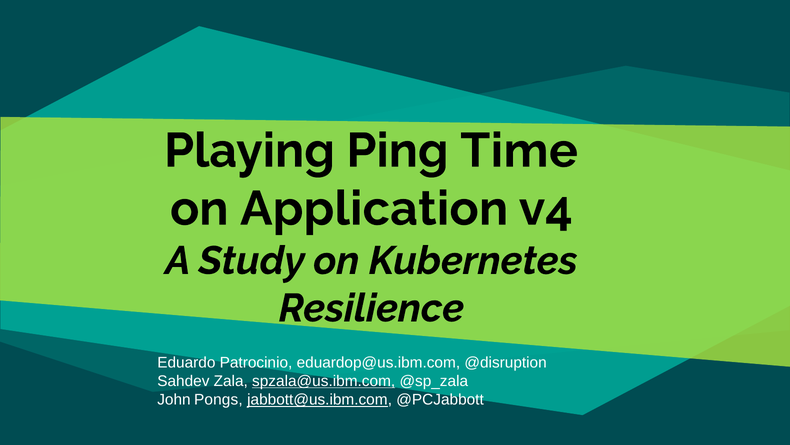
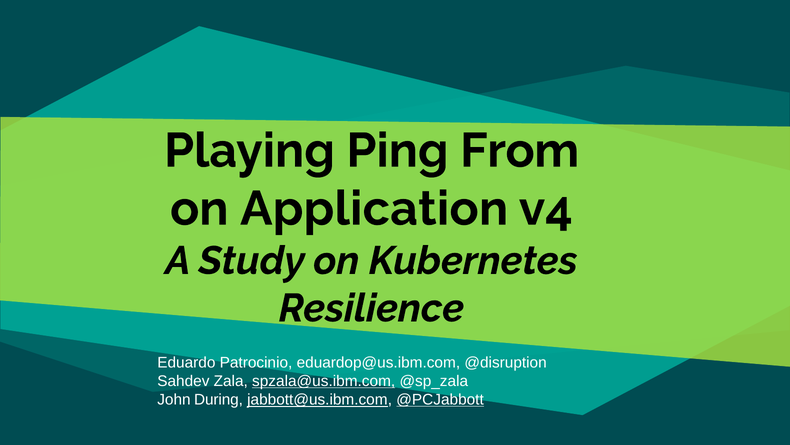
Time: Time -> From
Pongs: Pongs -> During
@PCJabbott underline: none -> present
